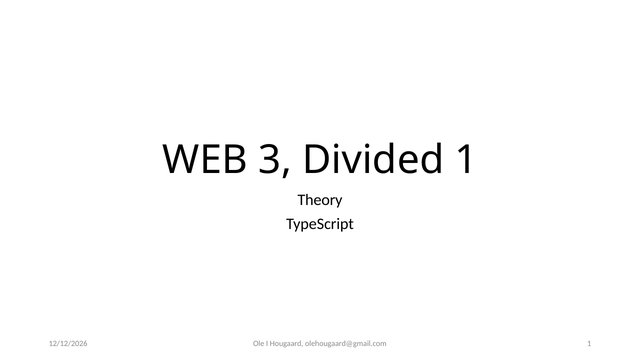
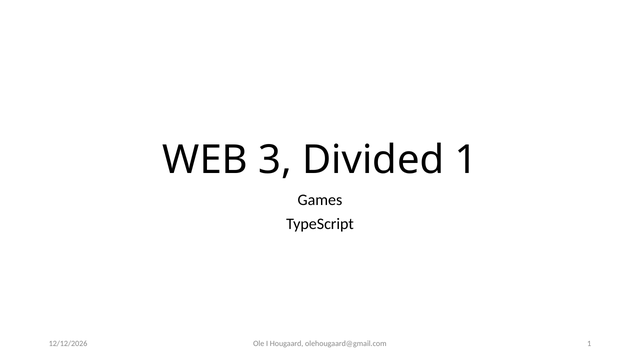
Theory: Theory -> Games
